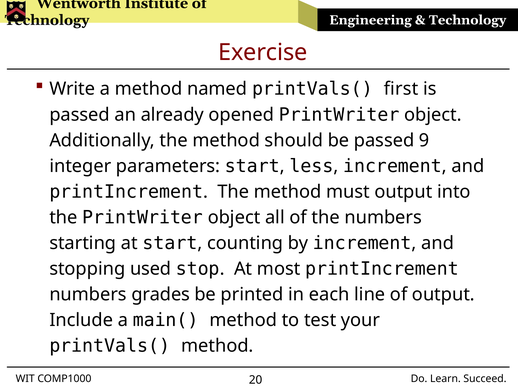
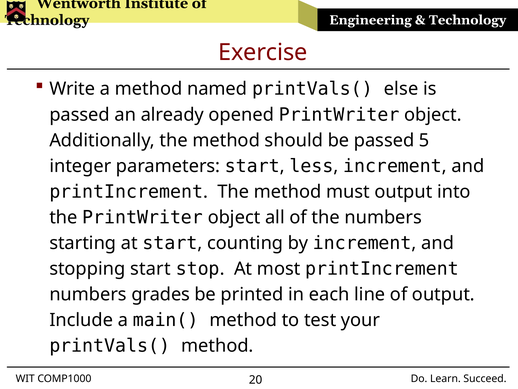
first: first -> else
9: 9 -> 5
stopping used: used -> start
